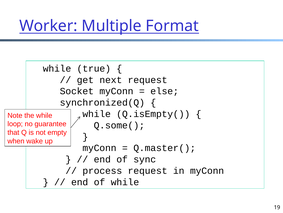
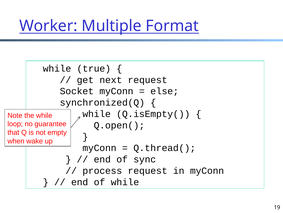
Q.some(: Q.some( -> Q.open(
Q.master(: Q.master( -> Q.thread(
